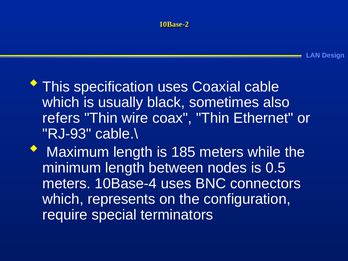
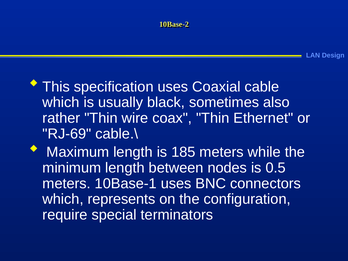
refers: refers -> rather
RJ-93: RJ-93 -> RJ-69
10Base-4: 10Base-4 -> 10Base-1
